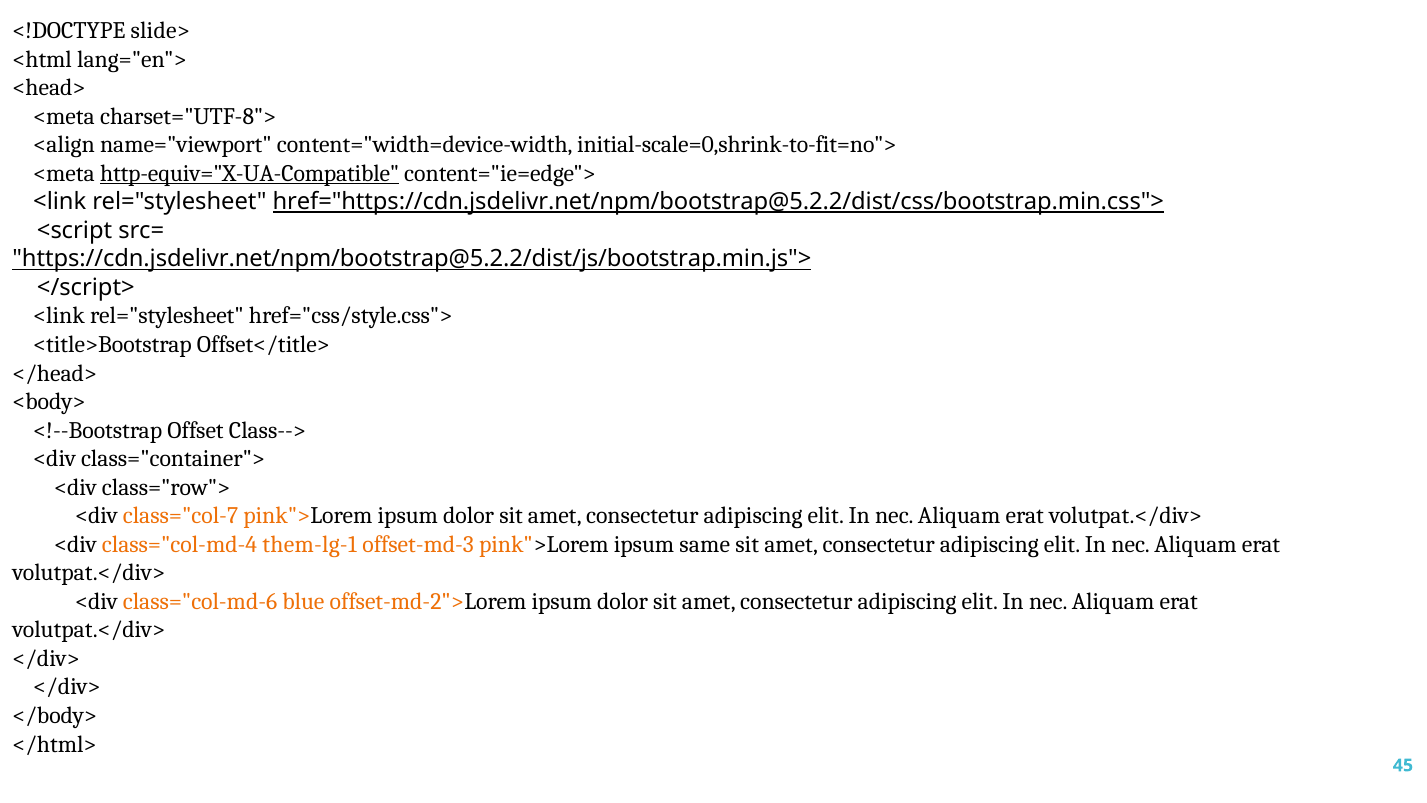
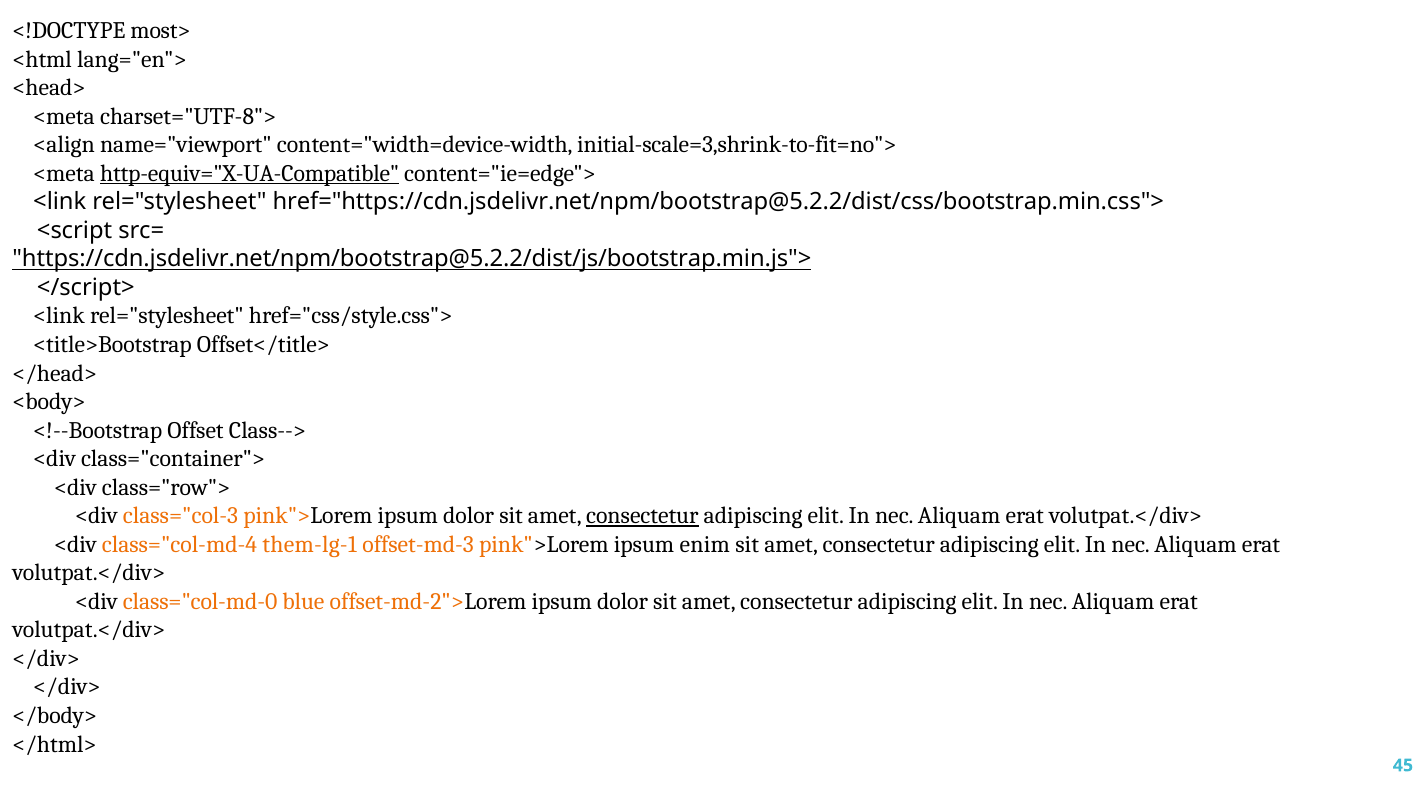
slide>: slide> -> most>
initial-scale=0,shrink-to-fit=no">: initial-scale=0,shrink-to-fit=no"> -> initial-scale=3,shrink-to-fit=no">
href="https://cdn.jsdelivr.net/npm/bootstrap@5.2.2/dist/css/bootstrap.min.css"> underline: present -> none
class="col-7: class="col-7 -> class="col-3
consectetur at (642, 516) underline: none -> present
same: same -> enim
class="col-md-6: class="col-md-6 -> class="col-md-0
